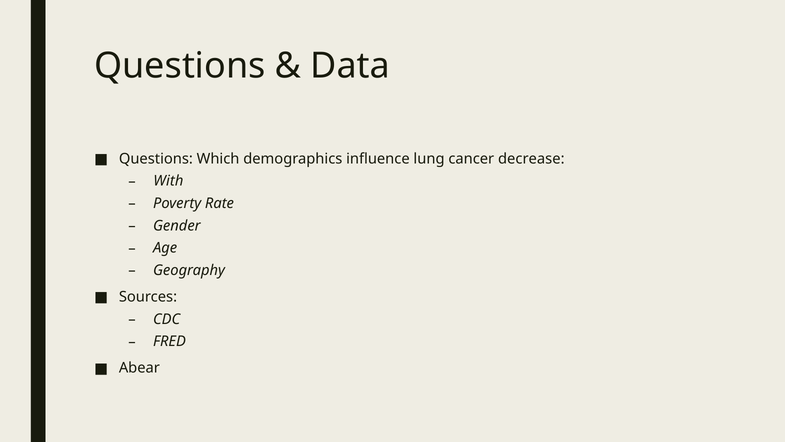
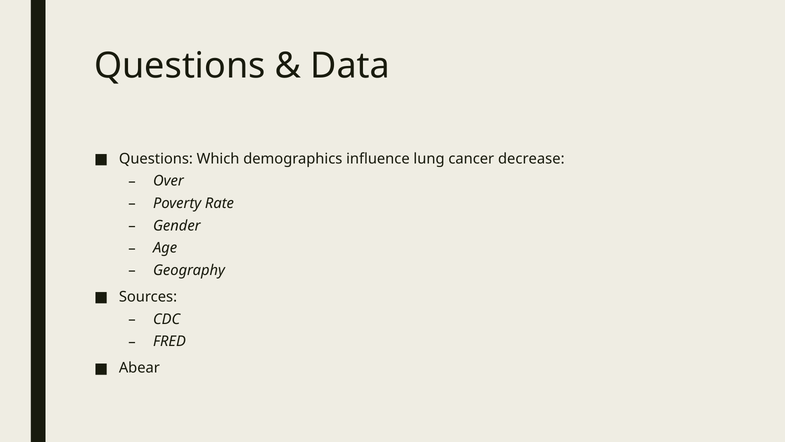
With: With -> Over
